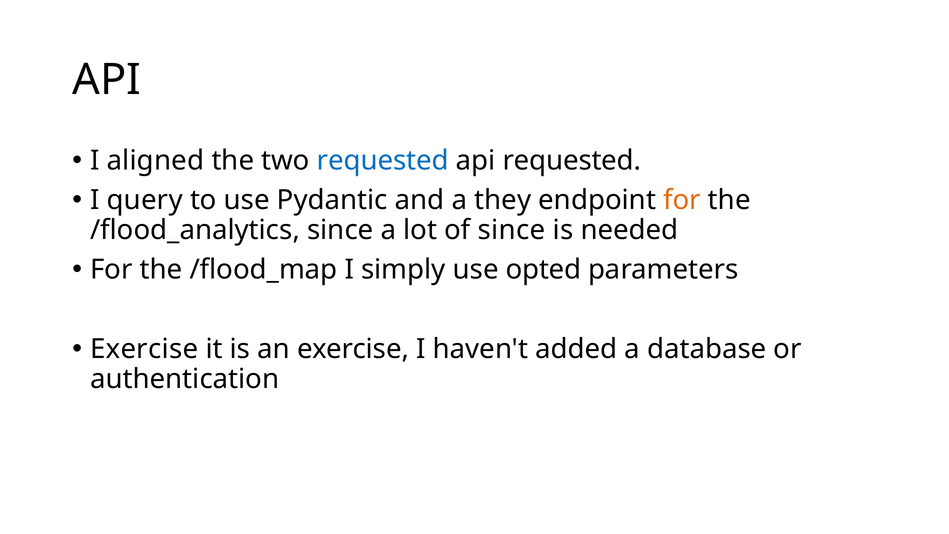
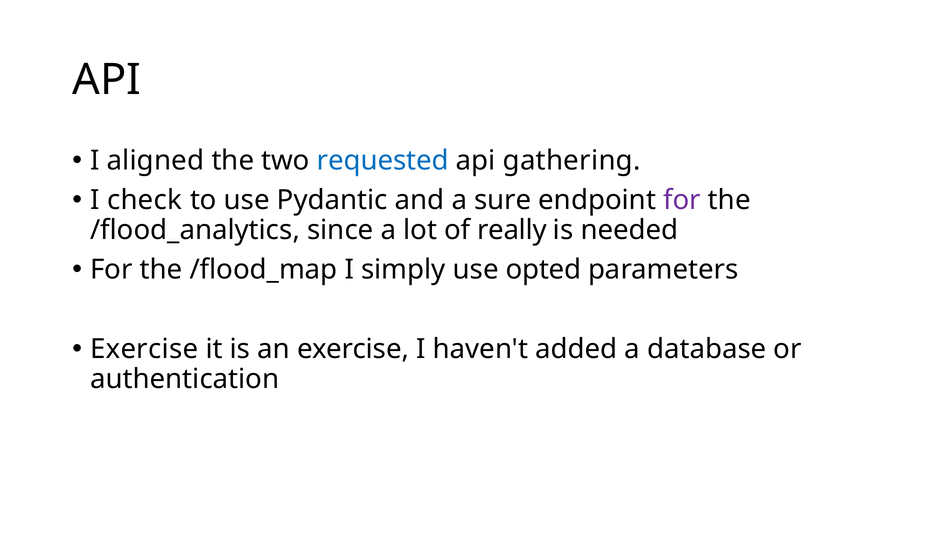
api requested: requested -> gathering
query: query -> check
they: they -> sure
for at (682, 200) colour: orange -> purple
of since: since -> really
